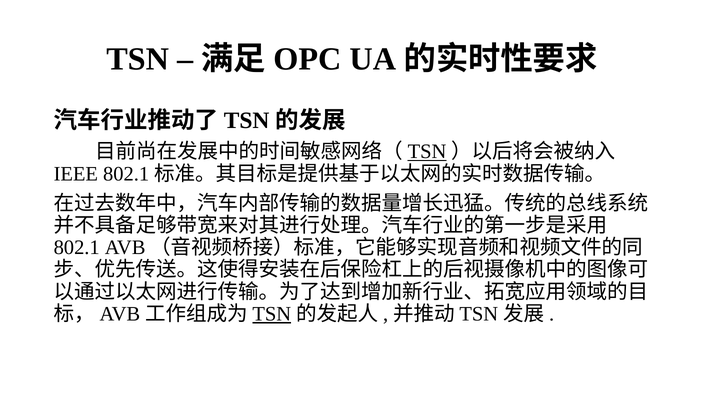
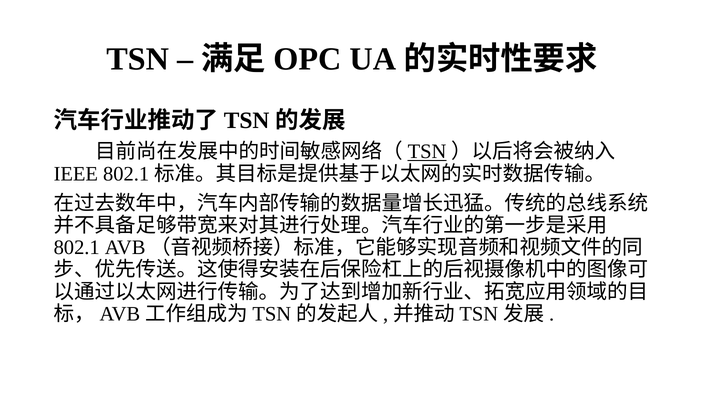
TSN at (272, 314) underline: present -> none
